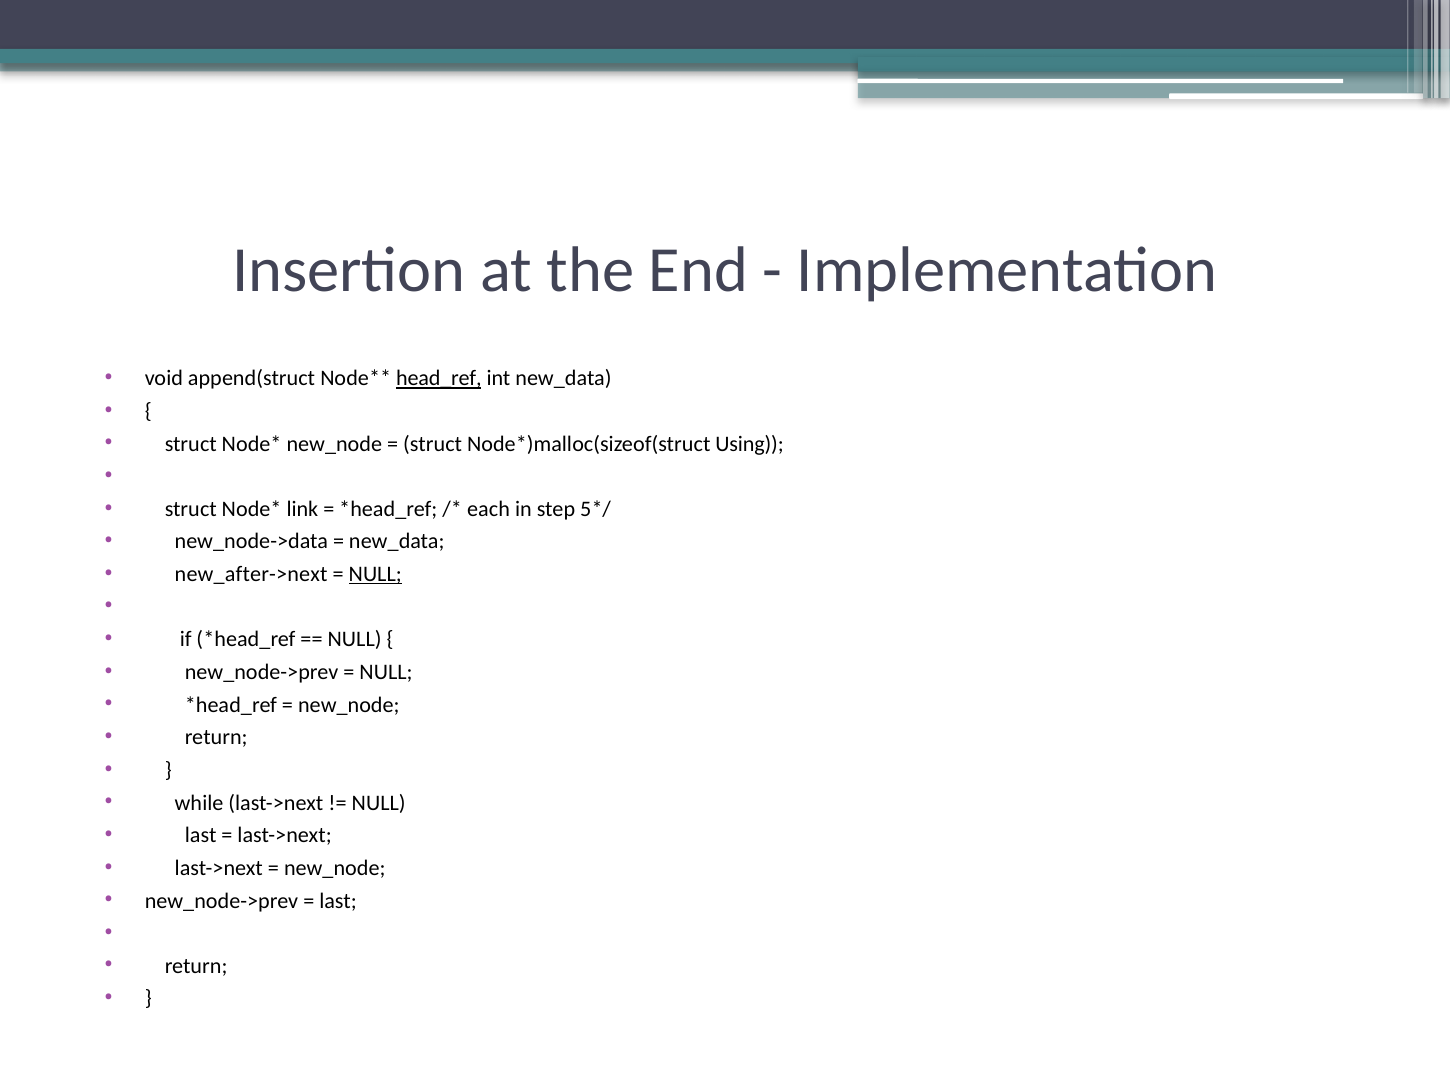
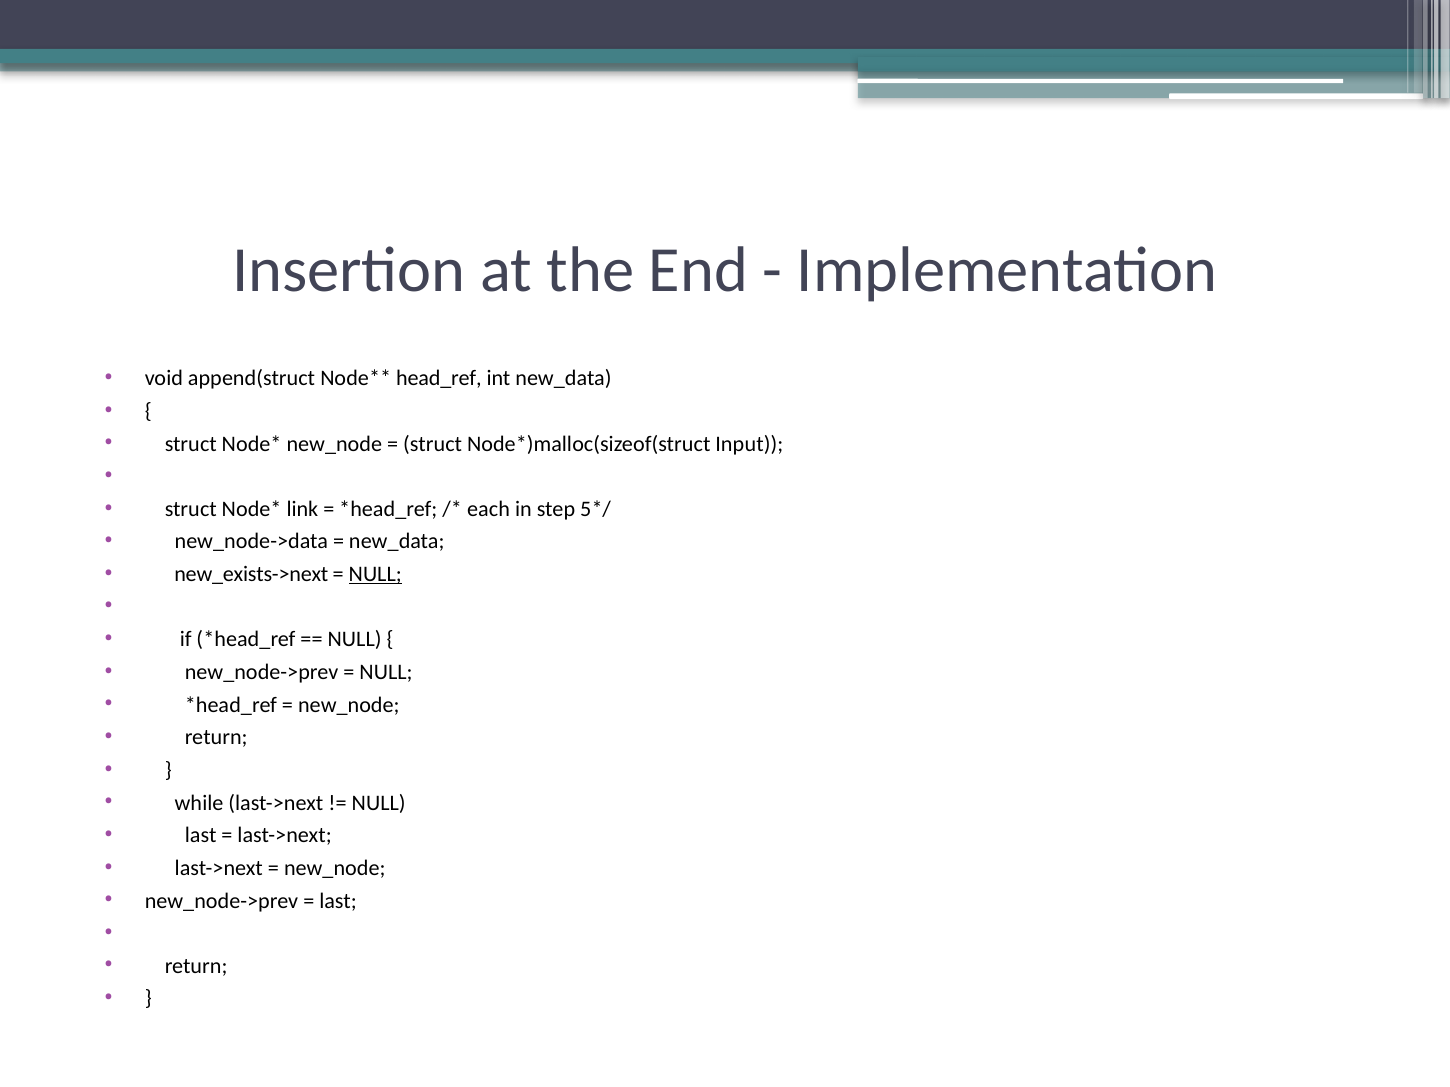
head_ref underline: present -> none
Using: Using -> Input
new_after->next: new_after->next -> new_exists->next
